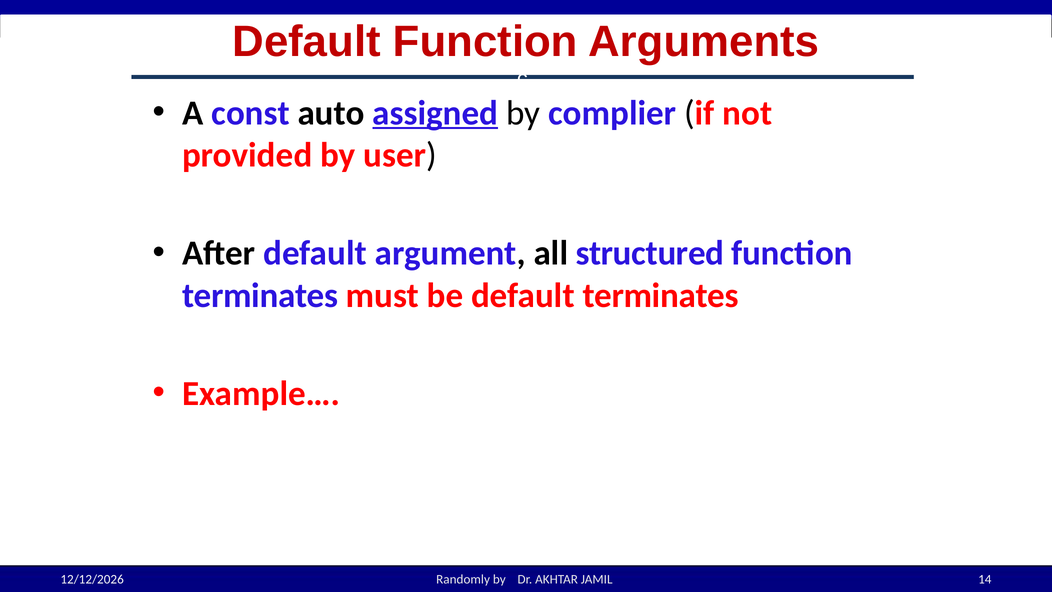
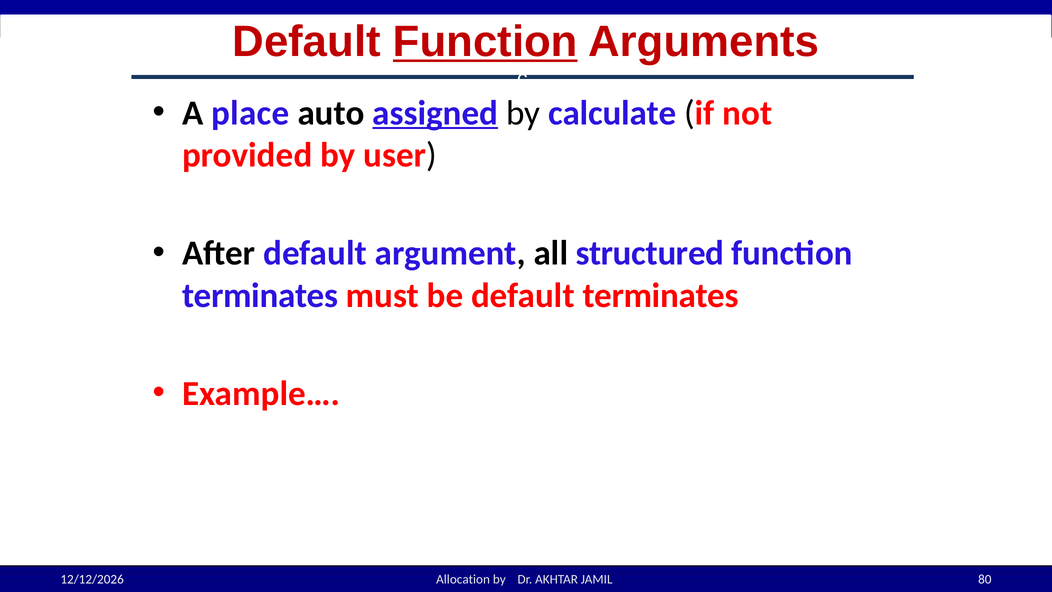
Function at (485, 42) underline: none -> present
const: const -> place
complier: complier -> calculate
Randomly: Randomly -> Allocation
14: 14 -> 80
